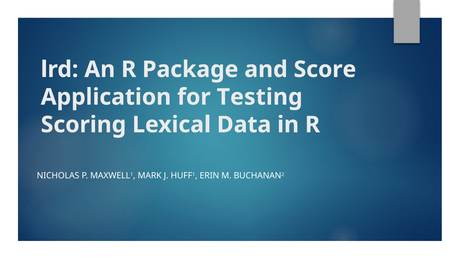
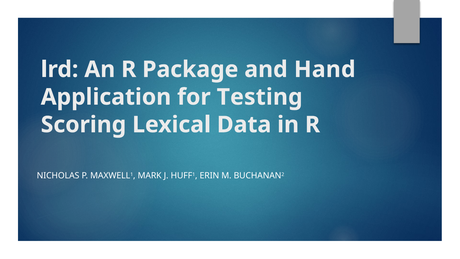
Score: Score -> Hand
